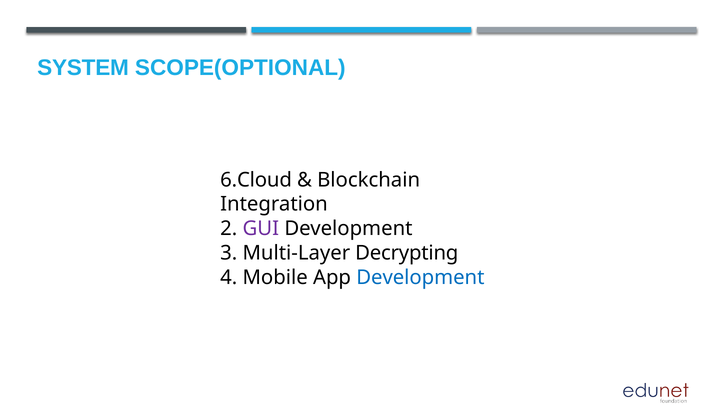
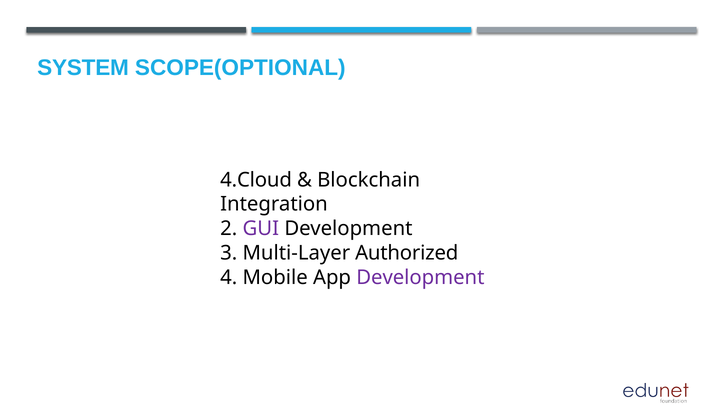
6.Cloud: 6.Cloud -> 4.Cloud
Decrypting: Decrypting -> Authorized
Development at (420, 277) colour: blue -> purple
